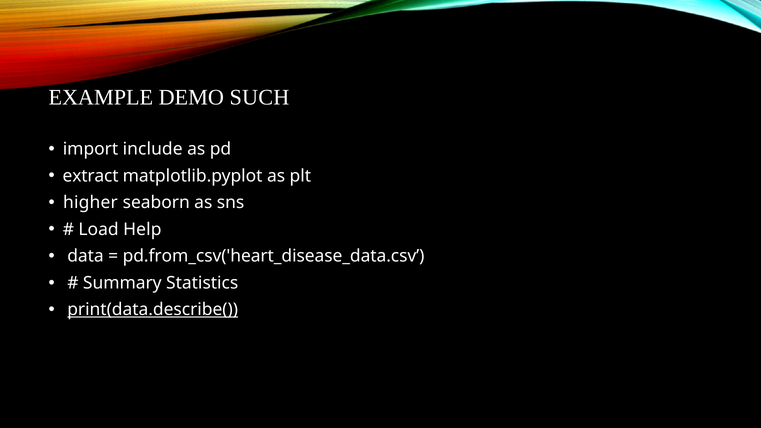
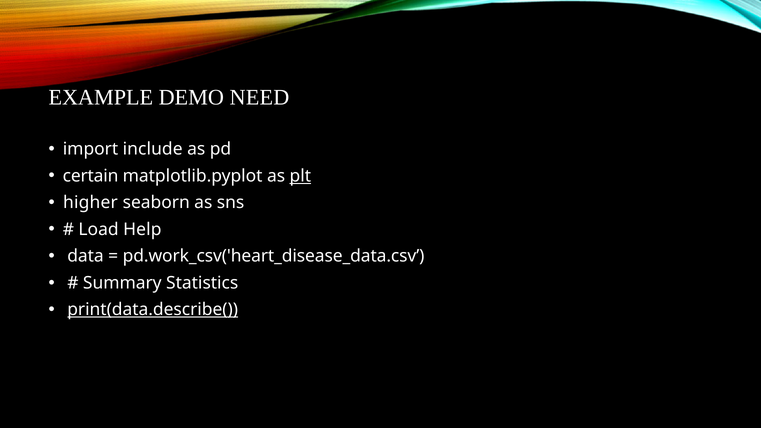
SUCH: SUCH -> NEED
extract: extract -> certain
plt underline: none -> present
pd.from_csv('heart_disease_data.csv: pd.from_csv('heart_disease_data.csv -> pd.work_csv('heart_disease_data.csv
